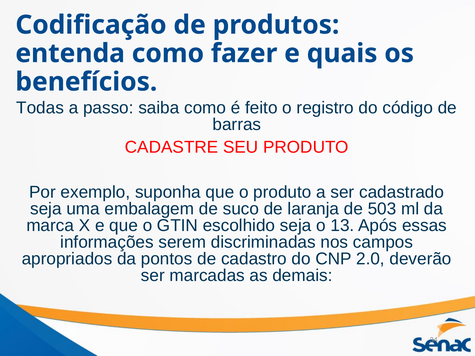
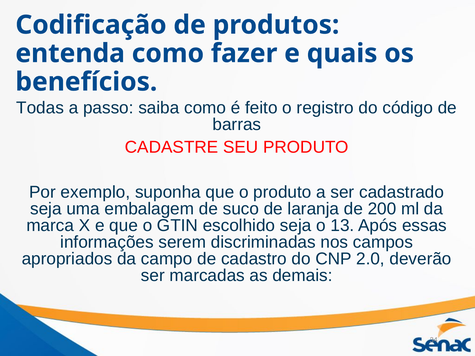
503: 503 -> 200
pontos: pontos -> campo
